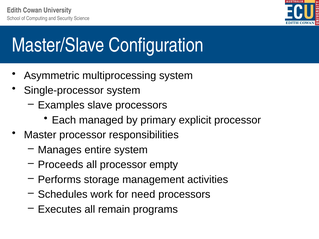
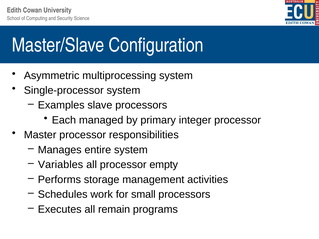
explicit: explicit -> integer
Proceeds: Proceeds -> Variables
need: need -> small
